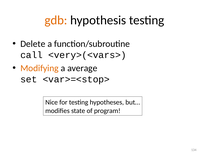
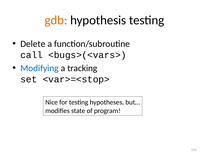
<very>(<vars>: <very>(<vars> -> <bugs>(<vars>
Modifying colour: orange -> blue
average: average -> tracking
